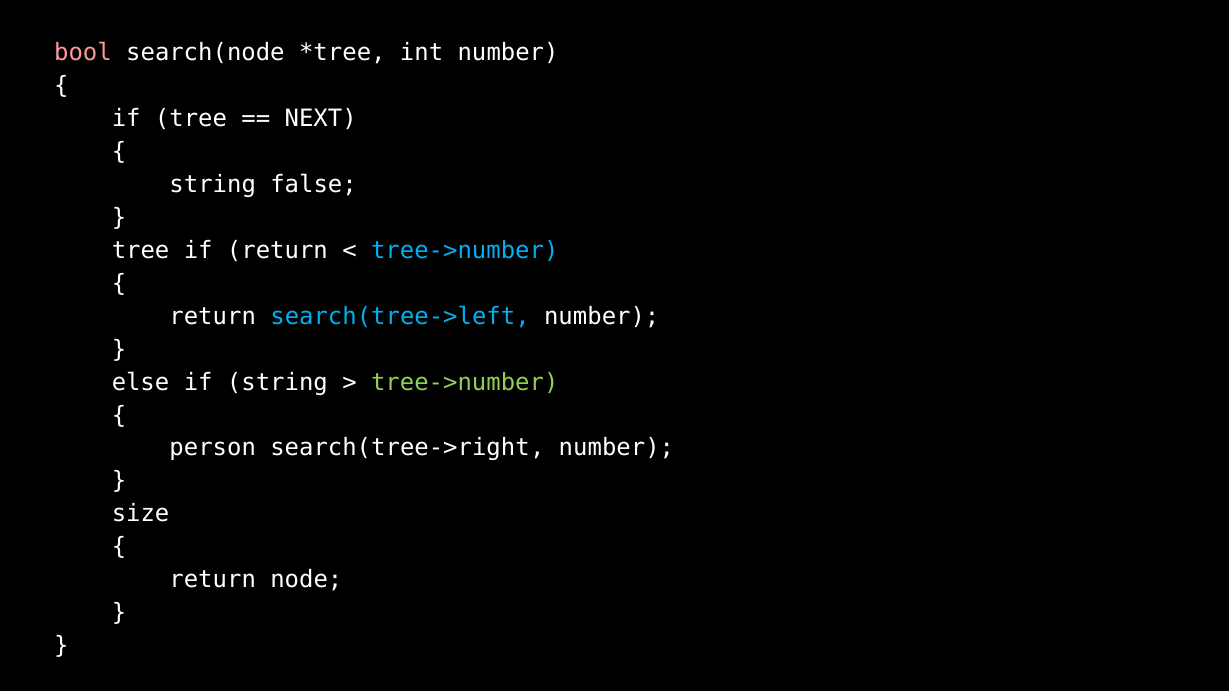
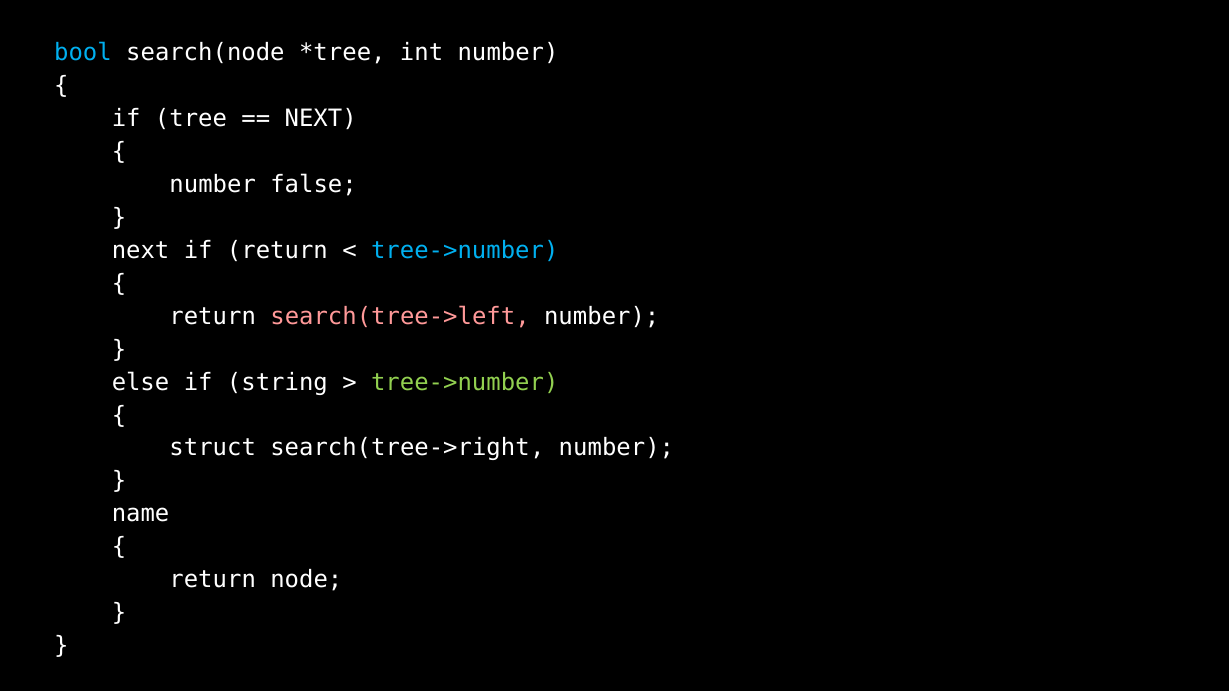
bool colour: pink -> light blue
string at (213, 185): string -> number
tree at (141, 251): tree -> next
search(tree->left colour: light blue -> pink
person: person -> struct
size: size -> name
